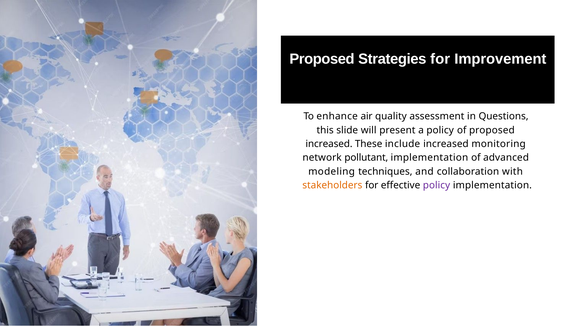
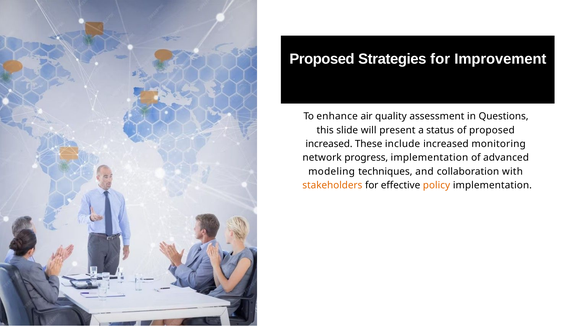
a policy: policy -> status
pollutant: pollutant -> progress
policy at (437, 185) colour: purple -> orange
